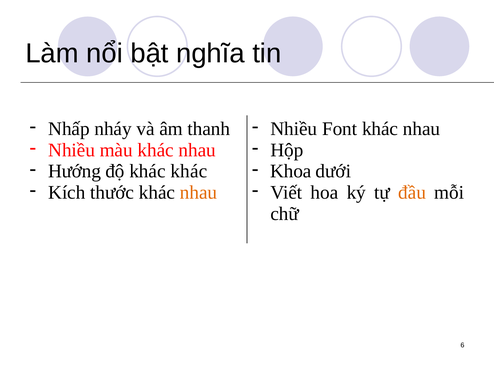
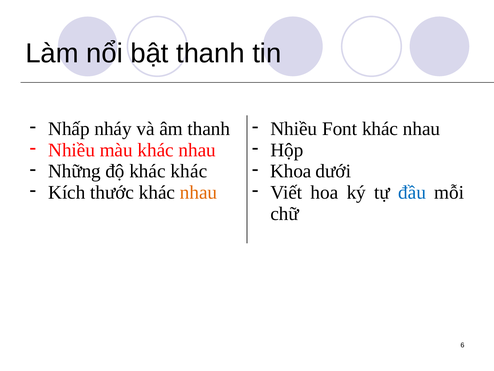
bật nghĩa: nghĩa -> thanh
Hướng: Hướng -> Những
đầu colour: orange -> blue
